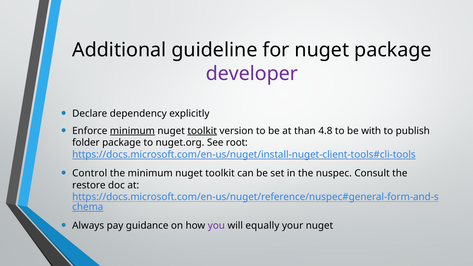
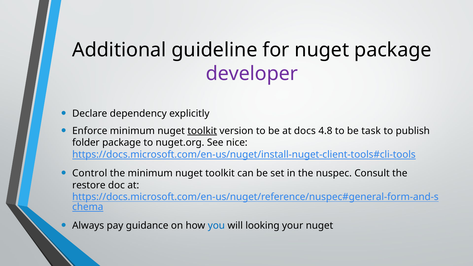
minimum at (132, 131) underline: present -> none
than: than -> docs
with: with -> task
root: root -> nice
you colour: purple -> blue
equally: equally -> looking
